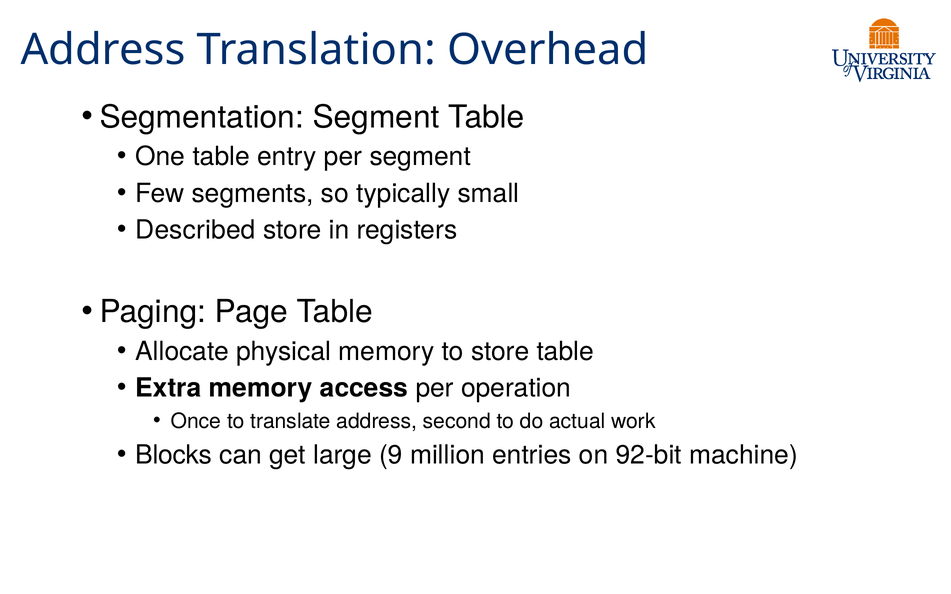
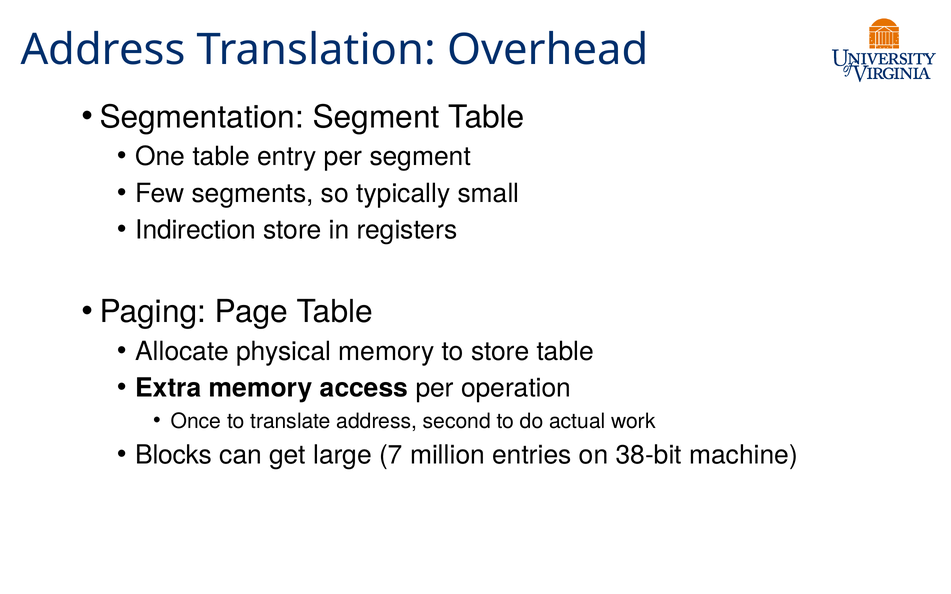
Described: Described -> Indirection
9: 9 -> 7
92-bit: 92-bit -> 38-bit
